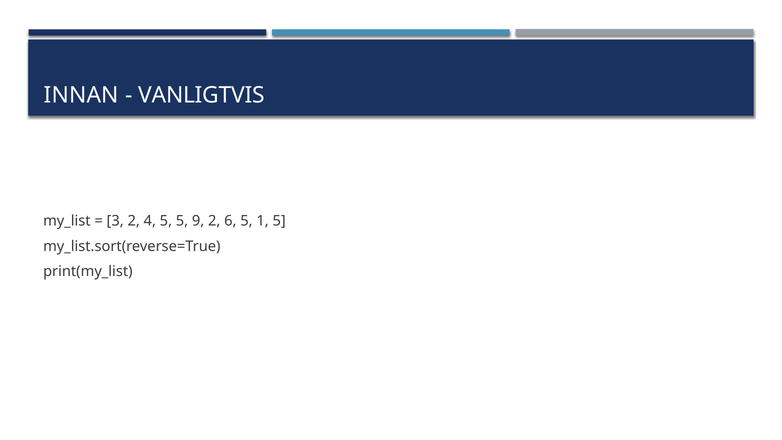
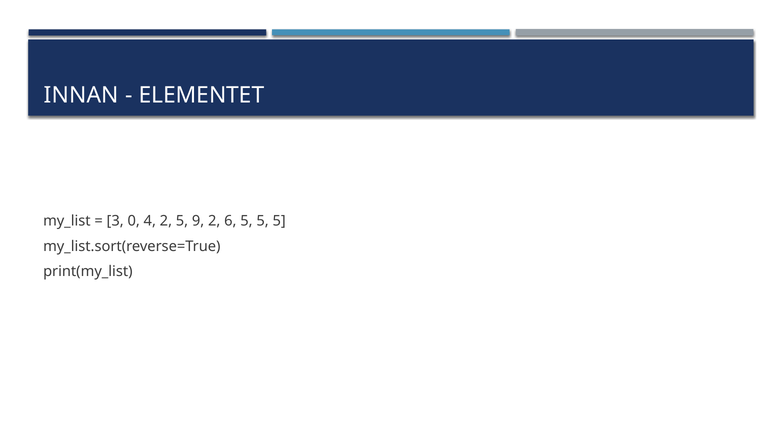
VANLIGTVIS: VANLIGTVIS -> ELEMENTET
3 2: 2 -> 0
4 5: 5 -> 2
6 5 1: 1 -> 5
